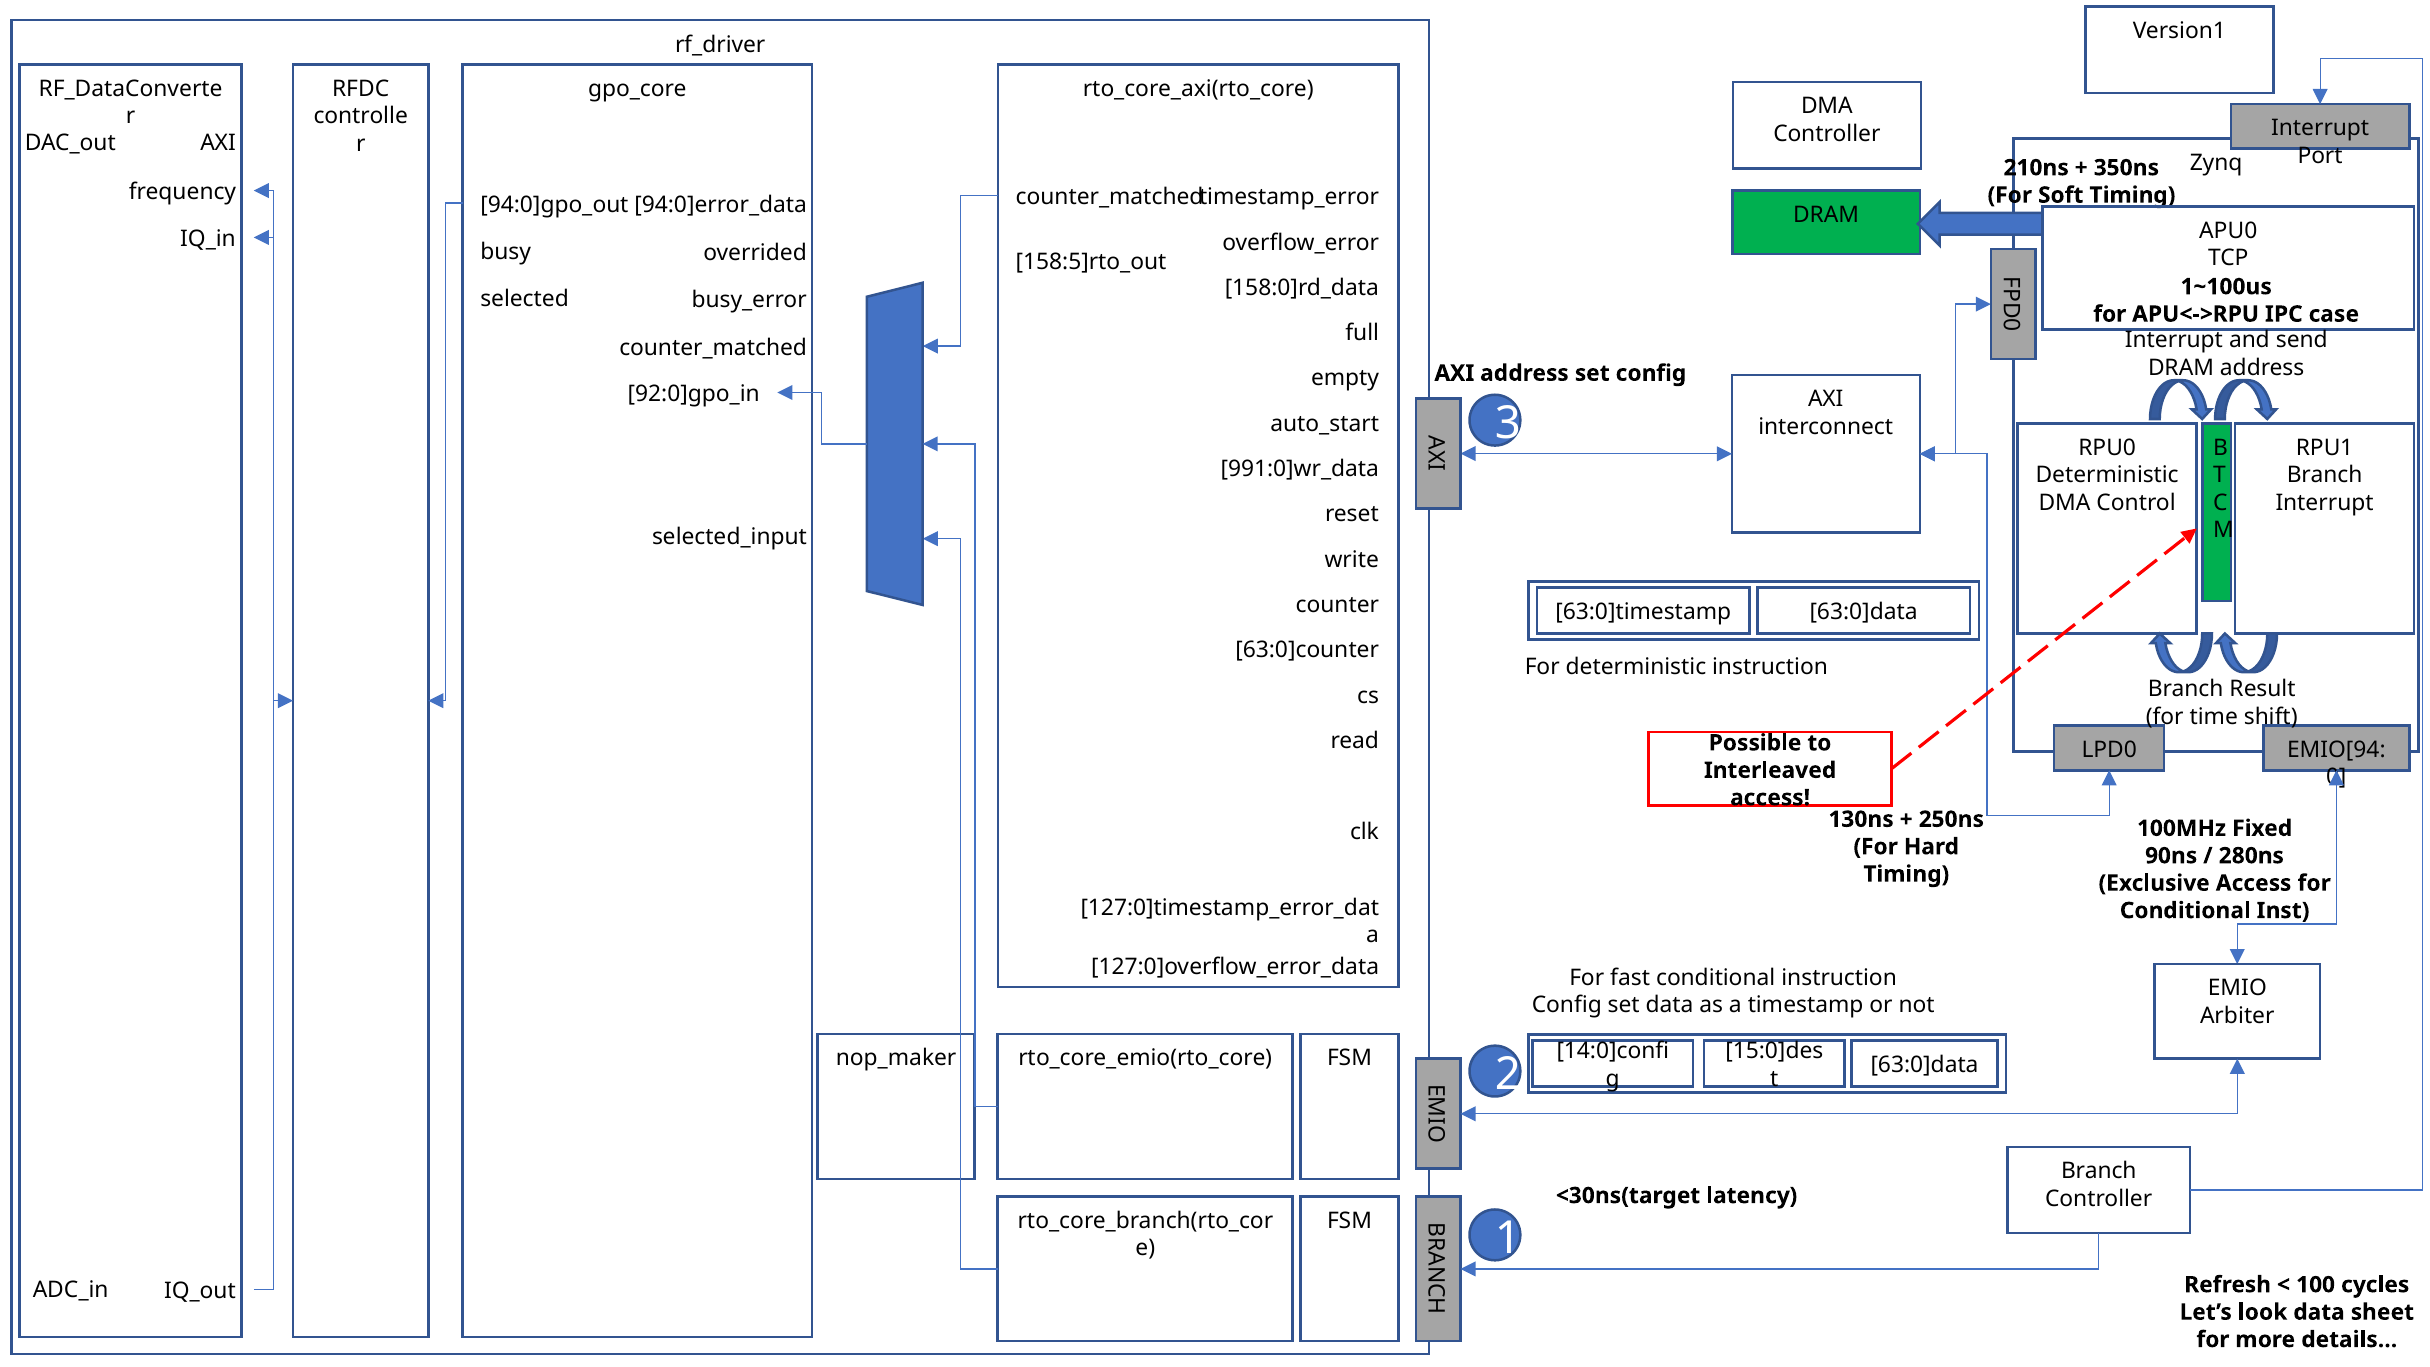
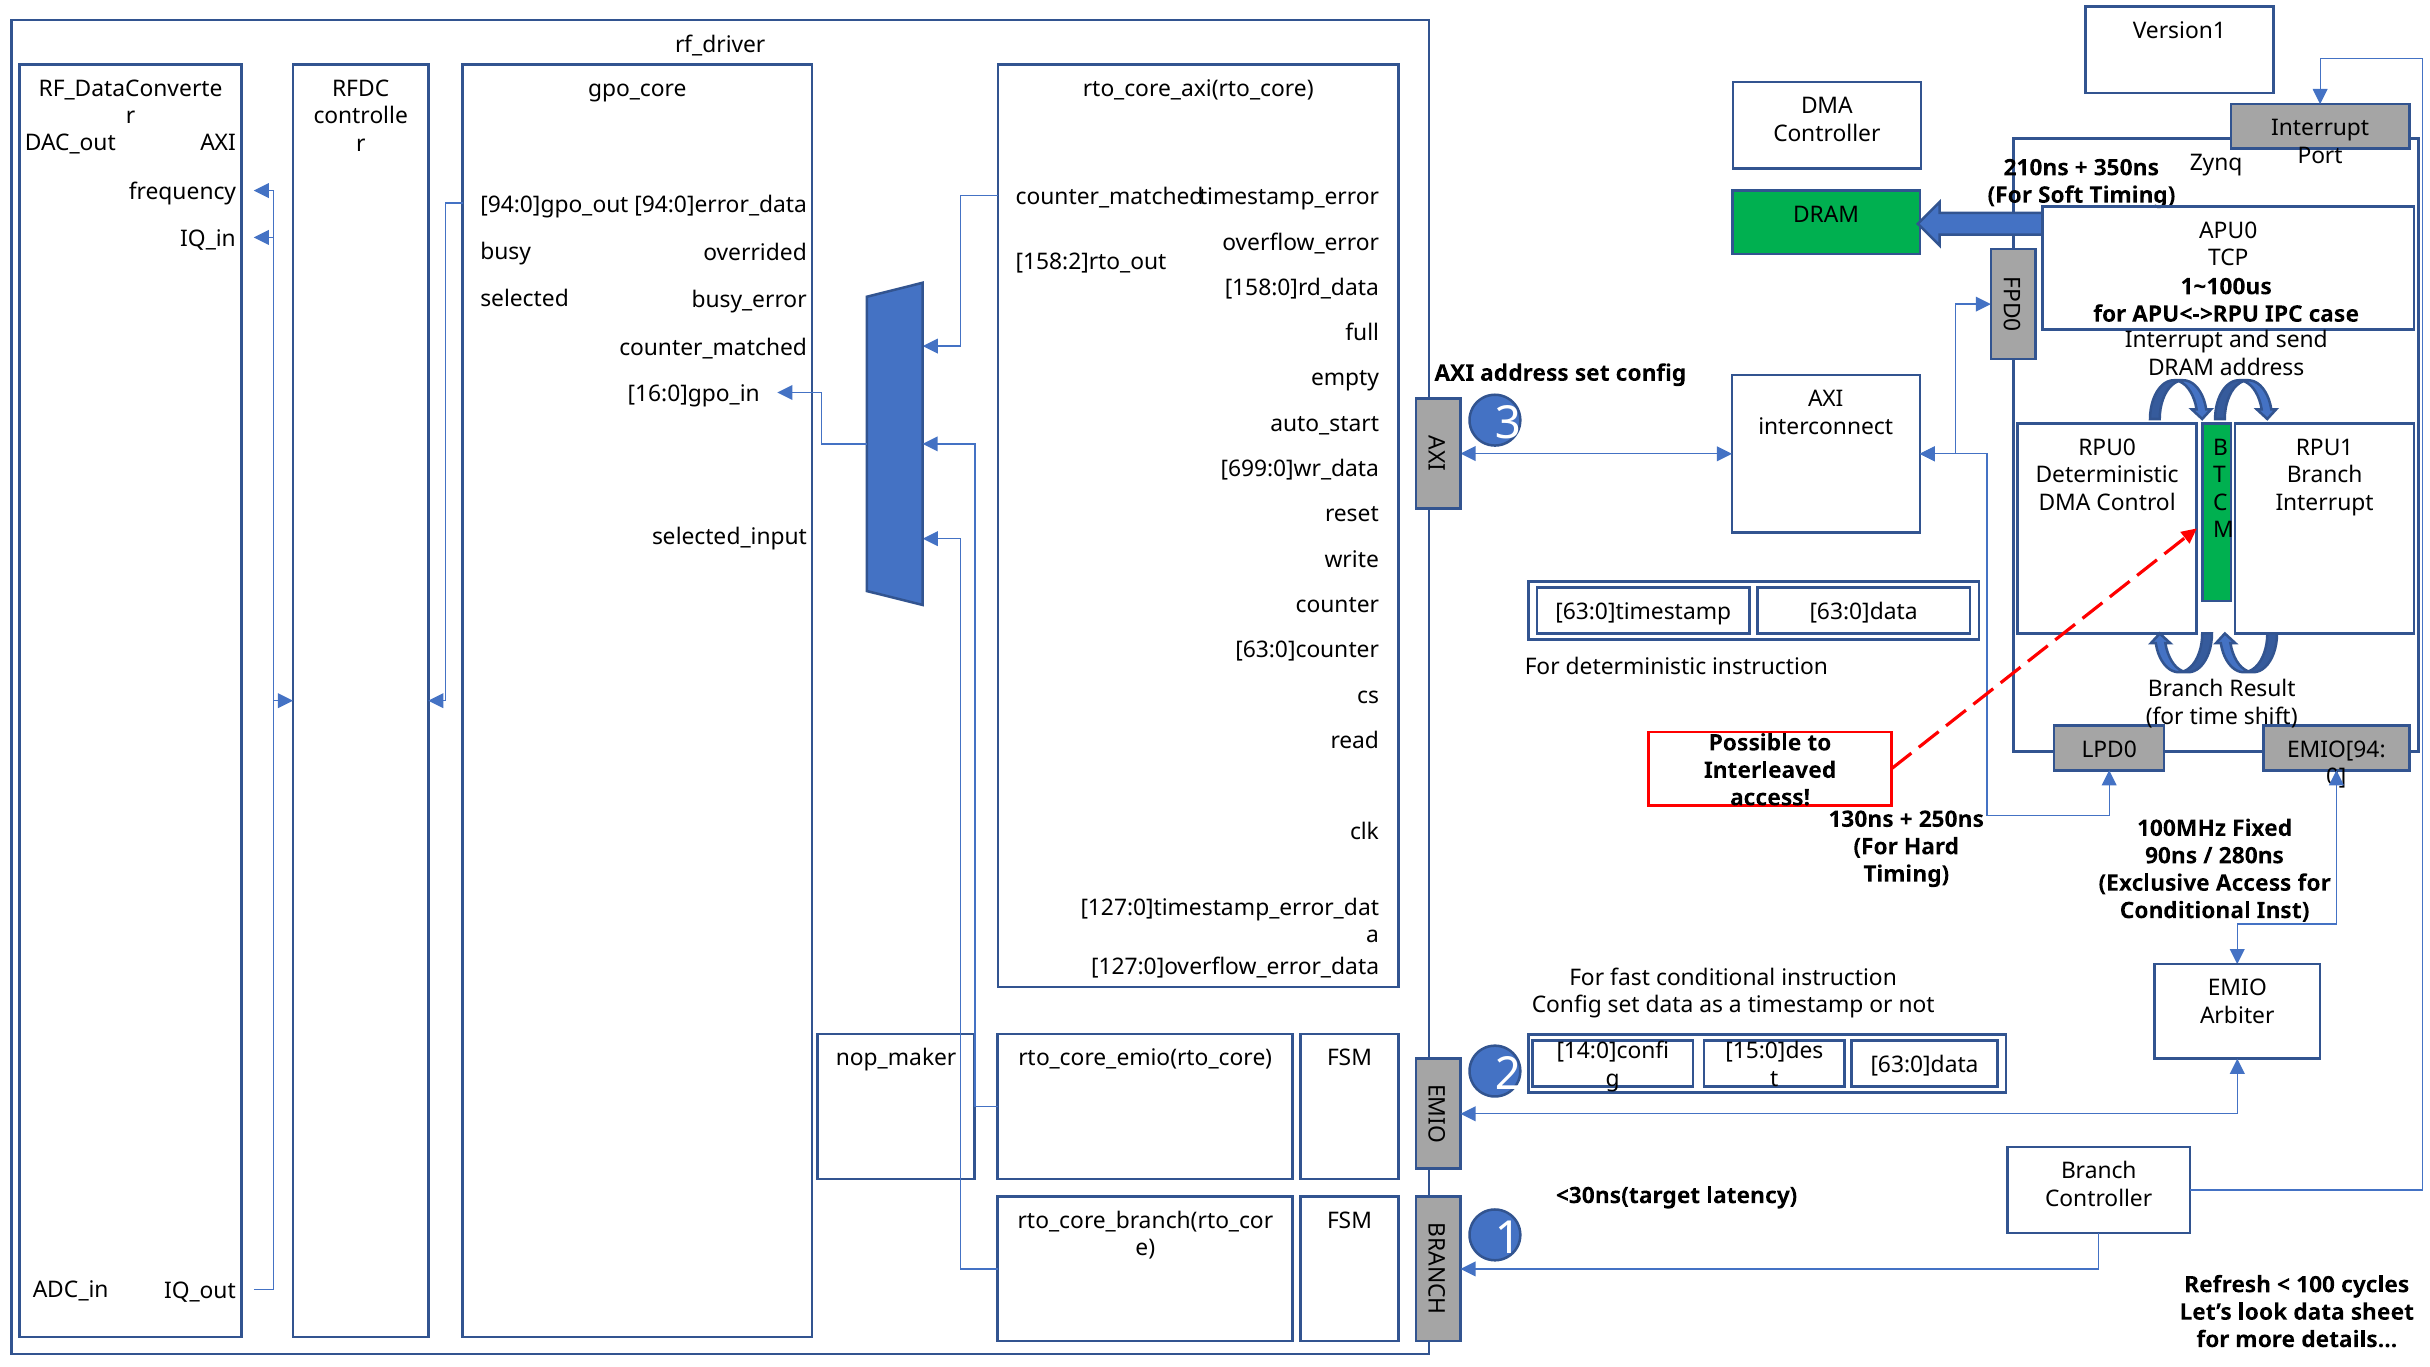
158:5]rto_out: 158:5]rto_out -> 158:2]rto_out
92:0]gpo_in: 92:0]gpo_in -> 16:0]gpo_in
991:0]wr_data: 991:0]wr_data -> 699:0]wr_data
